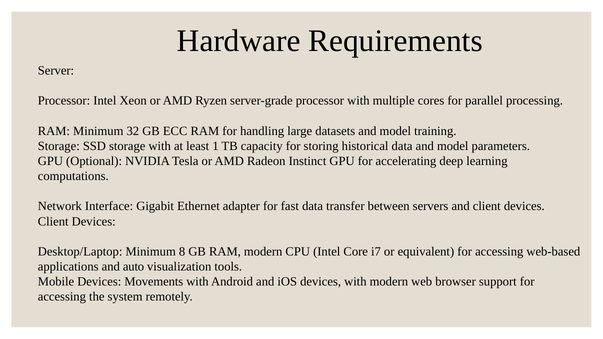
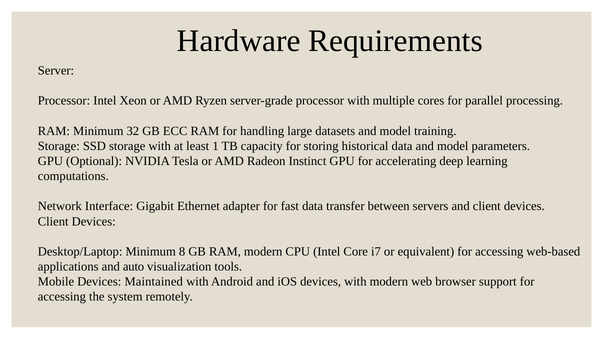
Movements: Movements -> Maintained
